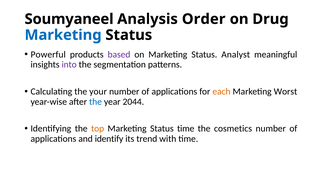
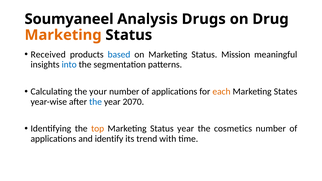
Order: Order -> Drugs
Marketing at (63, 35) colour: blue -> orange
Powerful: Powerful -> Received
based colour: purple -> blue
Analyst: Analyst -> Mission
into colour: purple -> blue
Worst: Worst -> States
2044: 2044 -> 2070
Status time: time -> year
